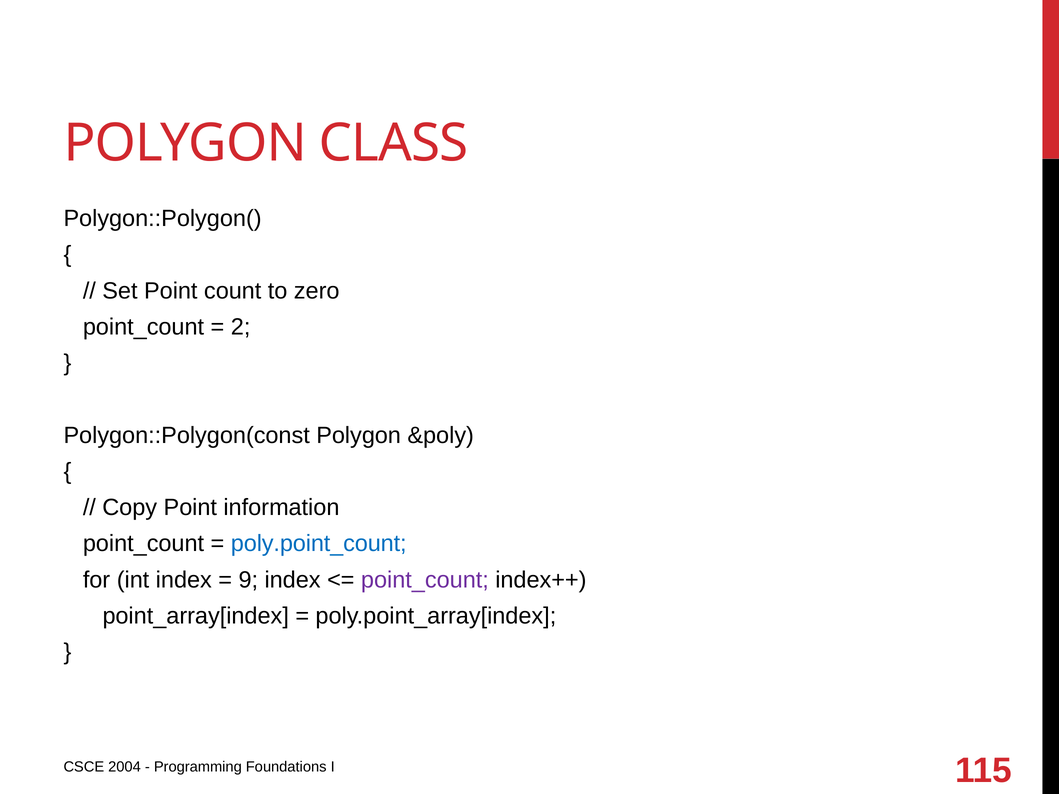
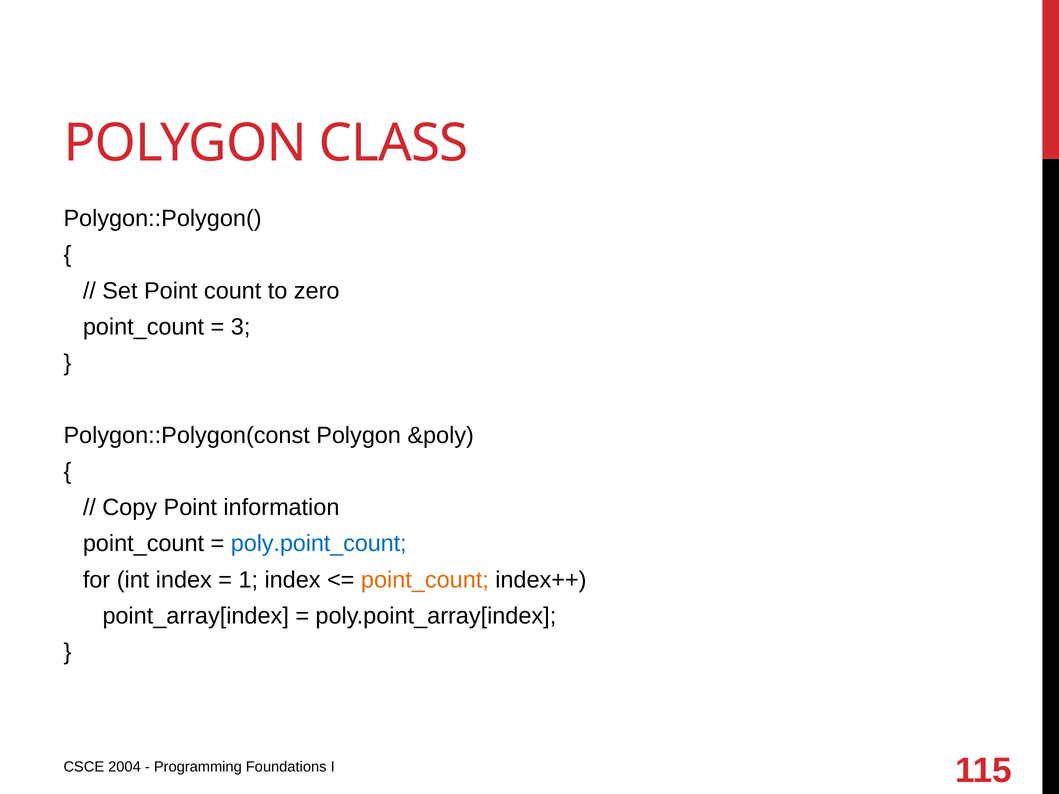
2: 2 -> 3
9: 9 -> 1
point_count at (425, 580) colour: purple -> orange
